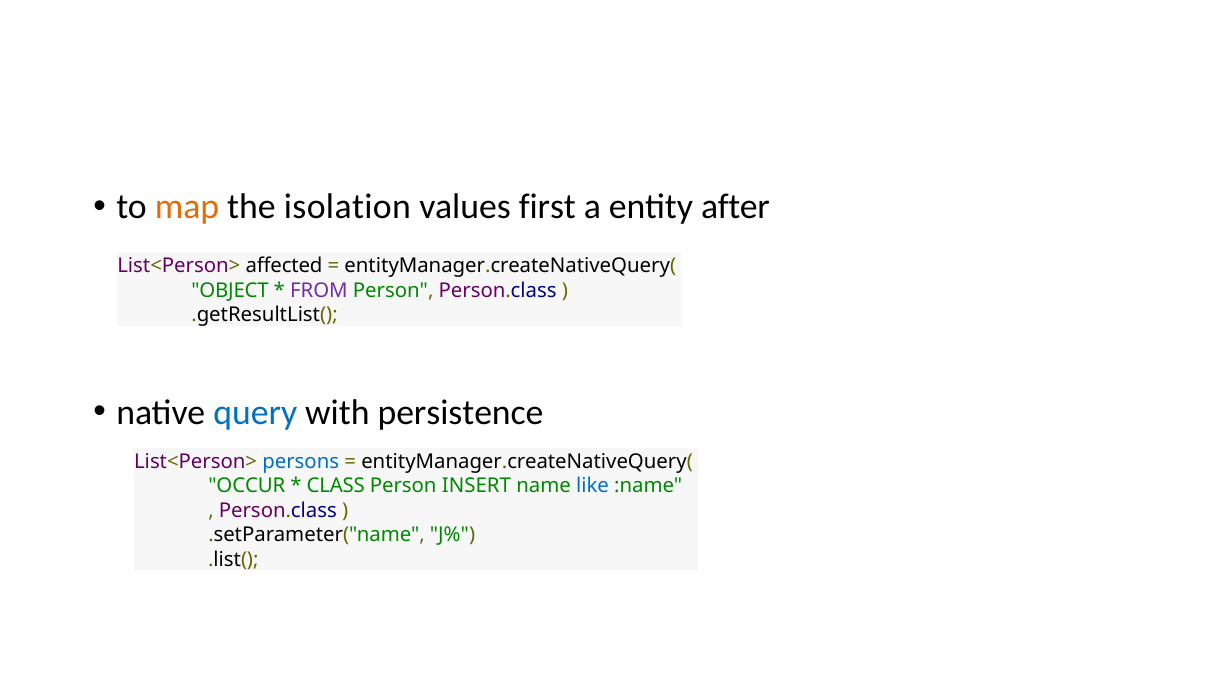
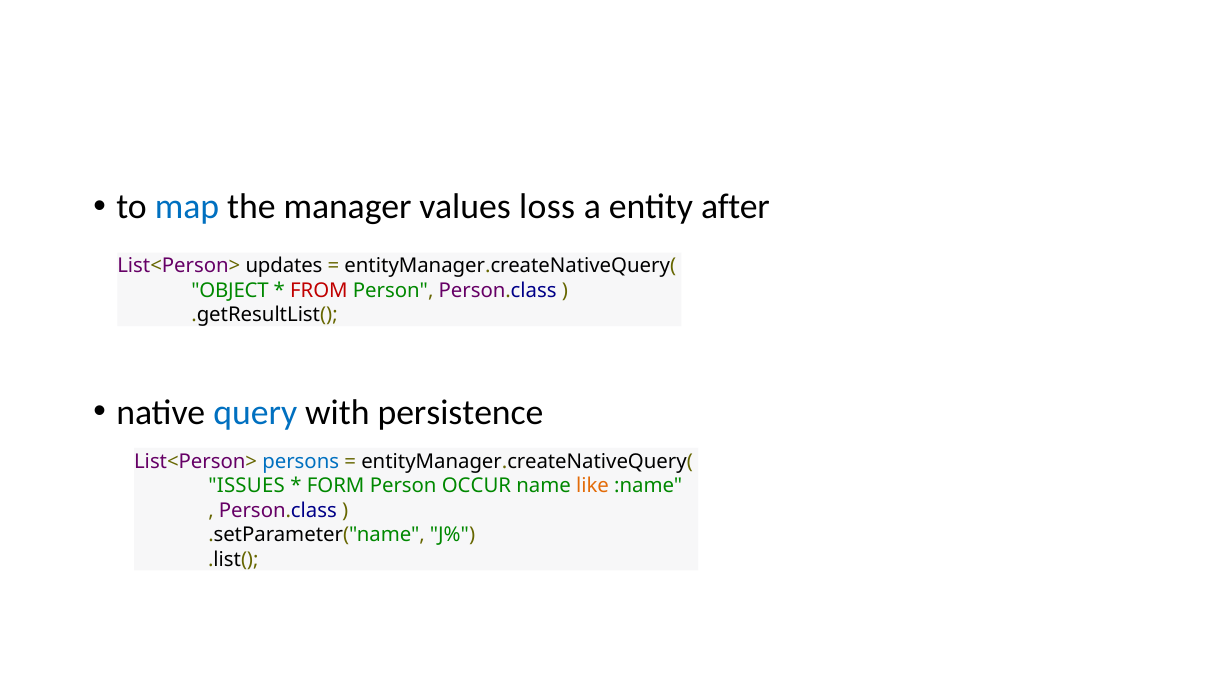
map colour: orange -> blue
isolation: isolation -> manager
first: first -> loss
affected: affected -> updates
FROM colour: purple -> red
OCCUR: OCCUR -> ISSUES
CLASS: CLASS -> FORM
INSERT: INSERT -> OCCUR
like colour: blue -> orange
